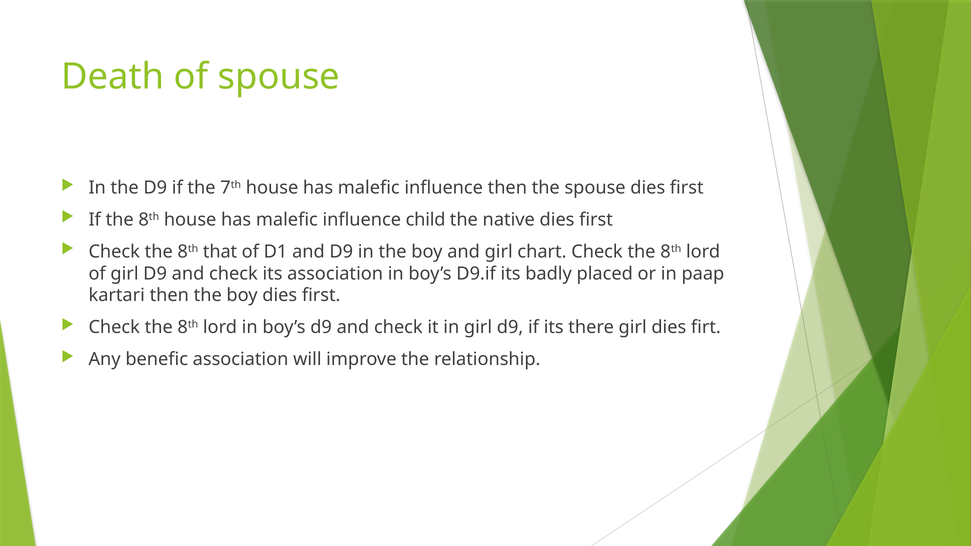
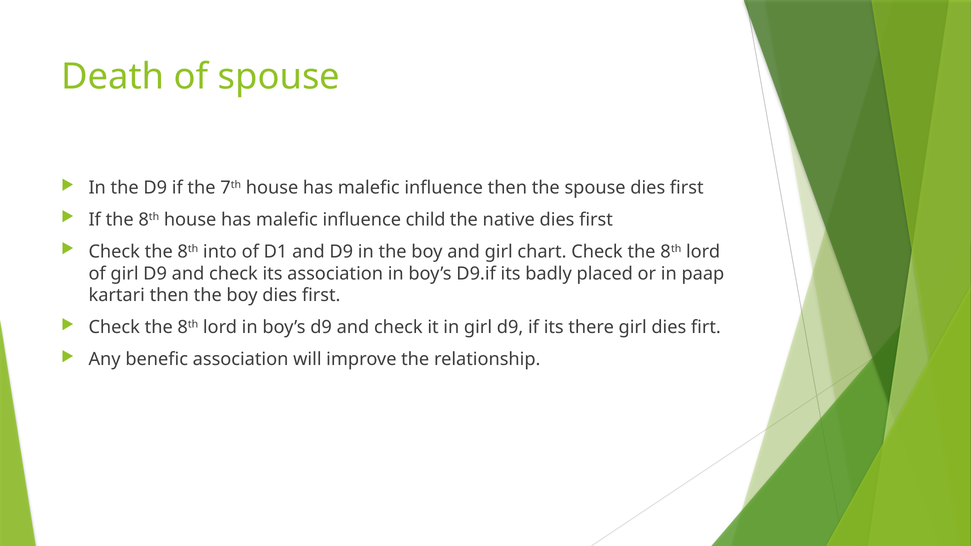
that: that -> into
